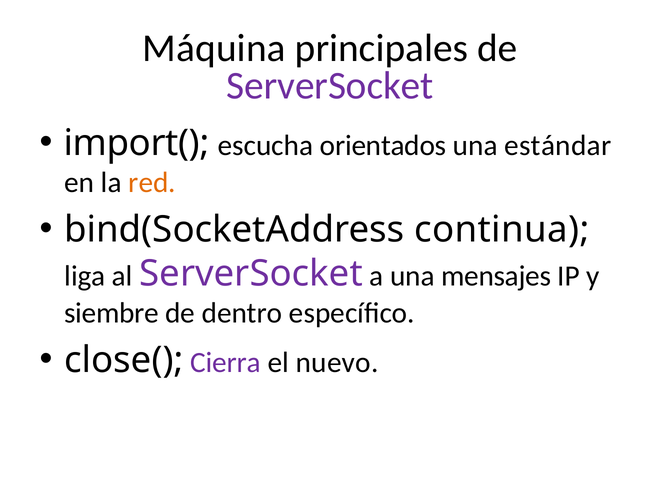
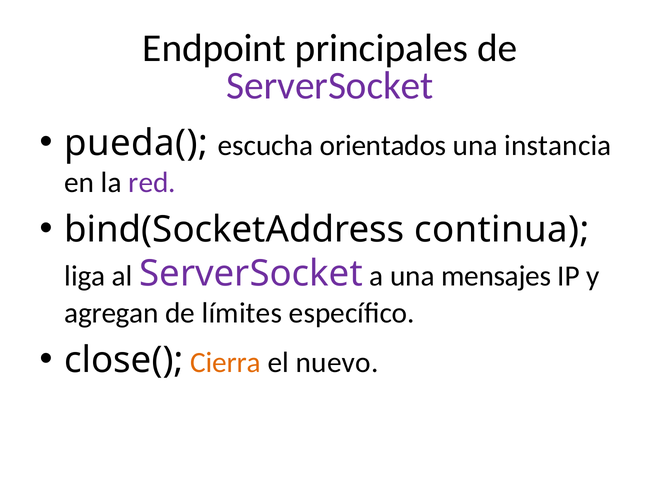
Máquina: Máquina -> Endpoint
import(: import( -> pueda(
estándar: estándar -> instancia
red colour: orange -> purple
siembre: siembre -> agregan
dentro: dentro -> límites
Cierra colour: purple -> orange
